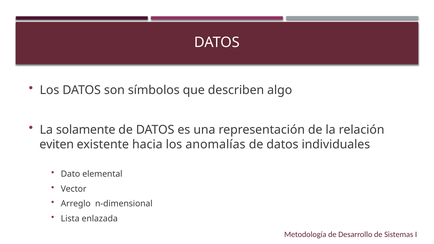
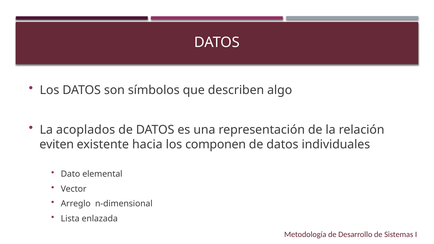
solamente: solamente -> acoplados
anomalías: anomalías -> componen
